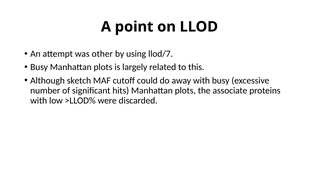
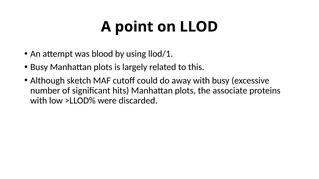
other: other -> blood
llod/7: llod/7 -> llod/1
